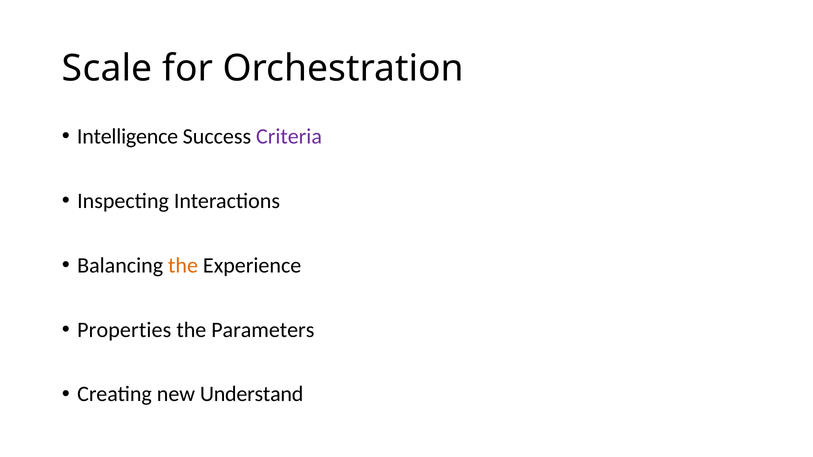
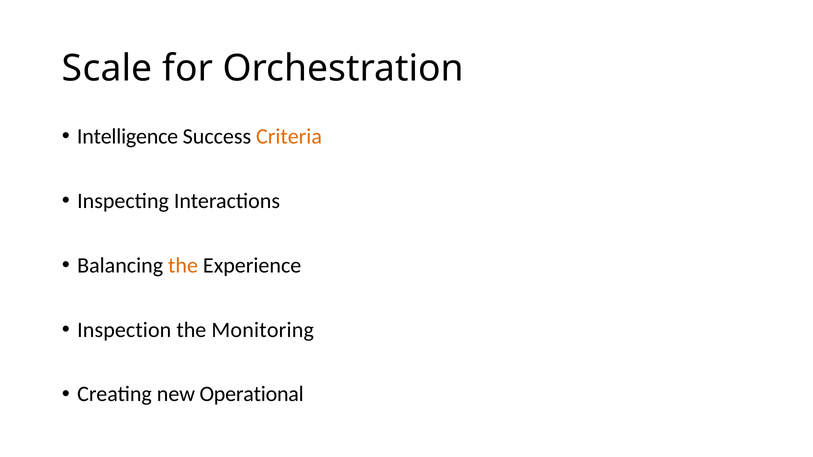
Criteria colour: purple -> orange
Properties: Properties -> Inspection
Parameters: Parameters -> Monitoring
Understand: Understand -> Operational
